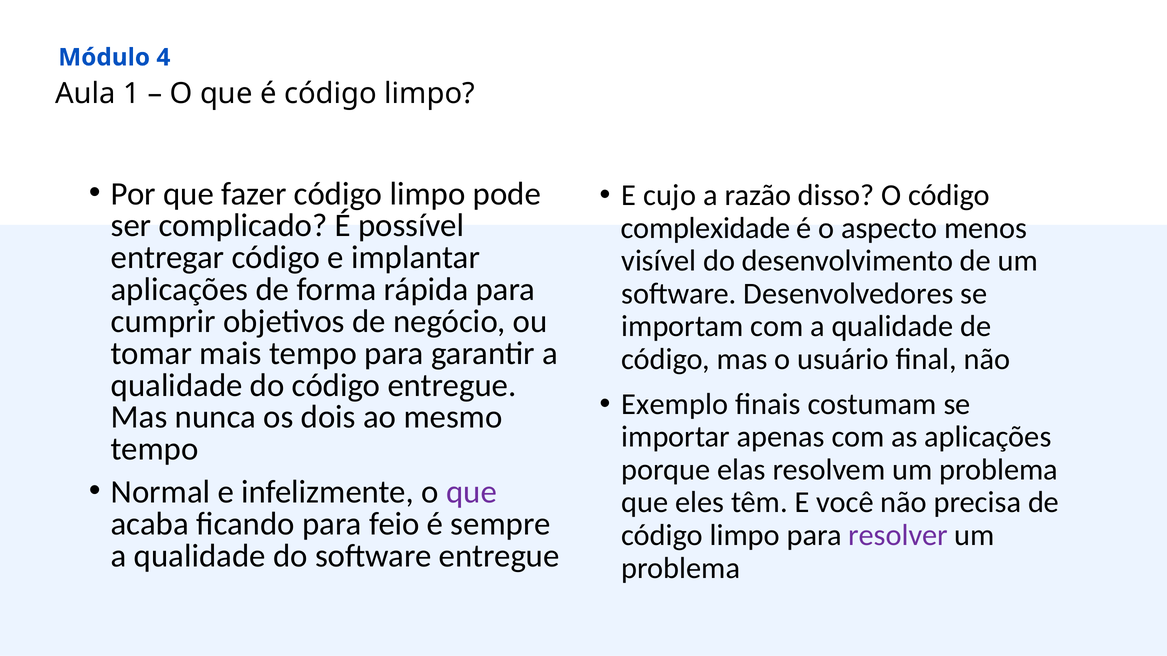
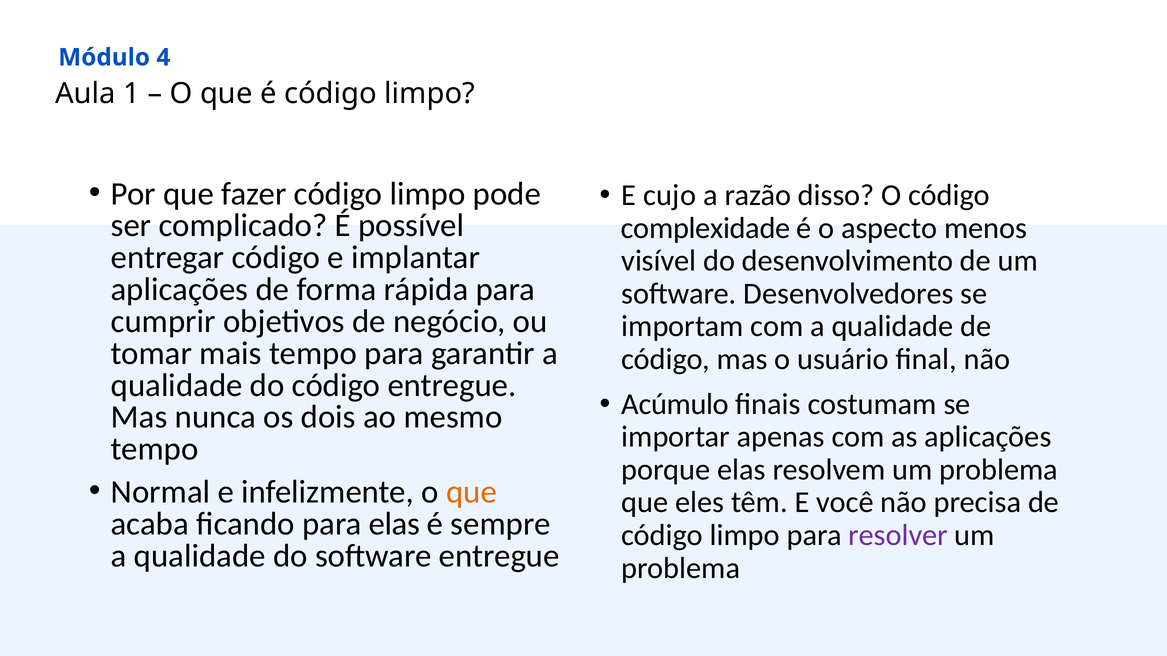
Exemplo: Exemplo -> Acúmulo
que at (472, 492) colour: purple -> orange
para feio: feio -> elas
